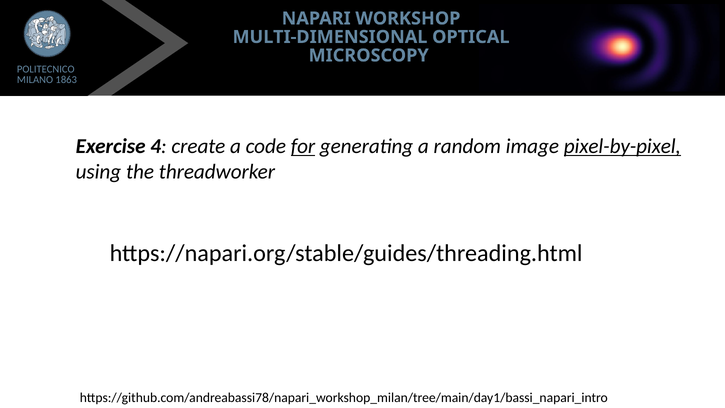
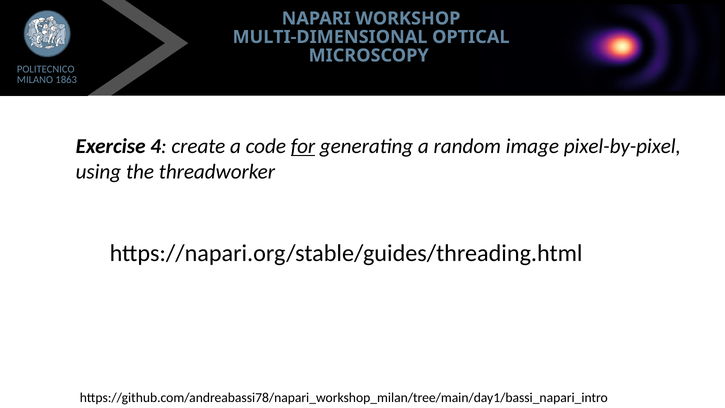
pixel-by-pixel underline: present -> none
